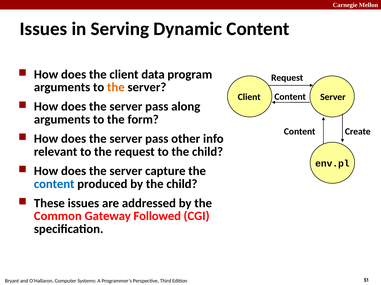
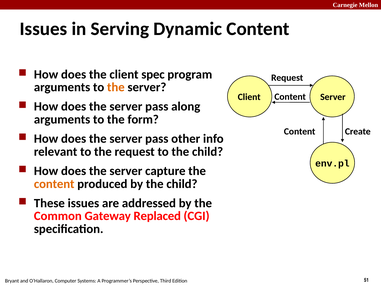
data: data -> spec
content at (54, 184) colour: blue -> orange
Followed: Followed -> Replaced
